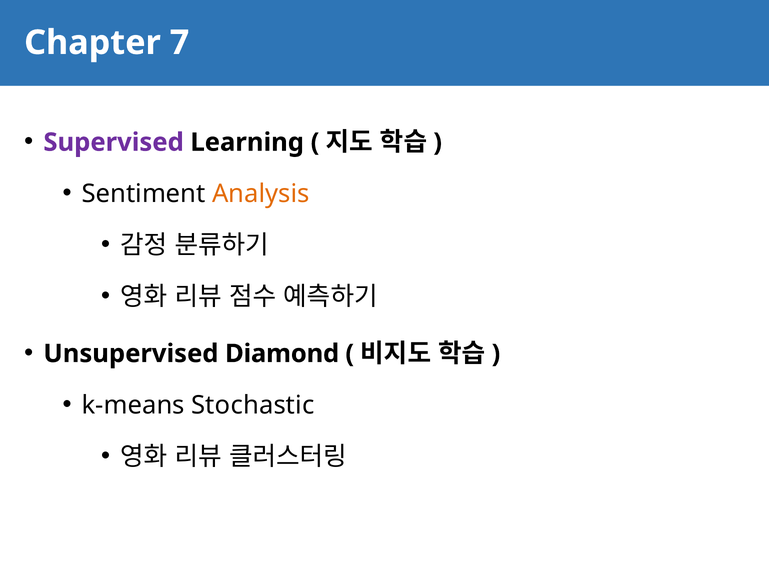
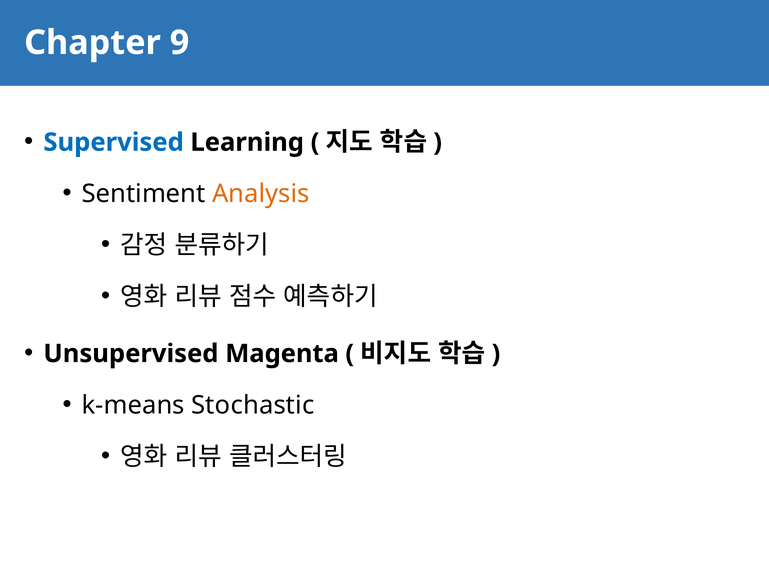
7: 7 -> 9
Supervised colour: purple -> blue
Diamond: Diamond -> Magenta
